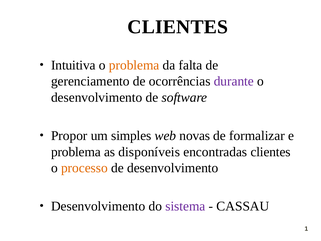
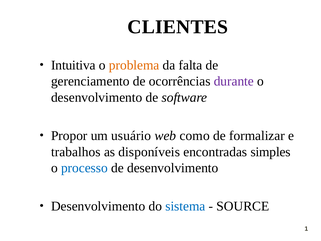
simples: simples -> usuário
novas: novas -> como
problema at (76, 152): problema -> trabalhos
encontradas clientes: clientes -> simples
processo colour: orange -> blue
sistema colour: purple -> blue
CASSAU: CASSAU -> SOURCE
